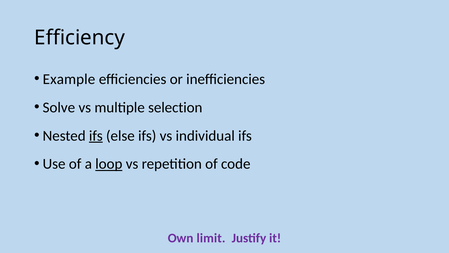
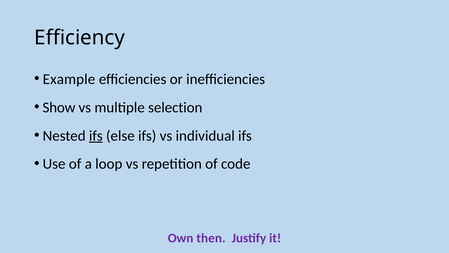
Solve: Solve -> Show
loop underline: present -> none
limit: limit -> then
